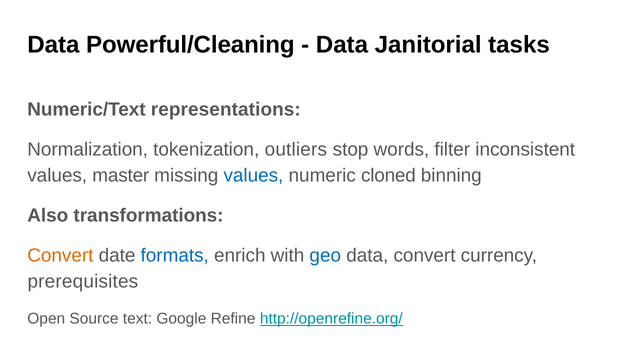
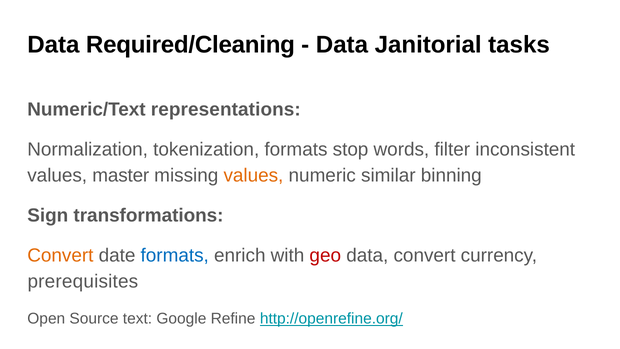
Powerful/Cleaning: Powerful/Cleaning -> Required/Cleaning
tokenization outliers: outliers -> formats
values at (253, 176) colour: blue -> orange
cloned: cloned -> similar
Also: Also -> Sign
geo colour: blue -> red
